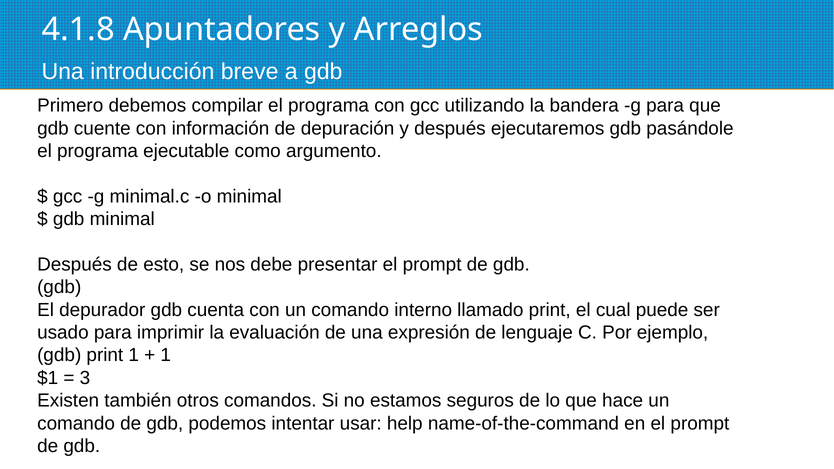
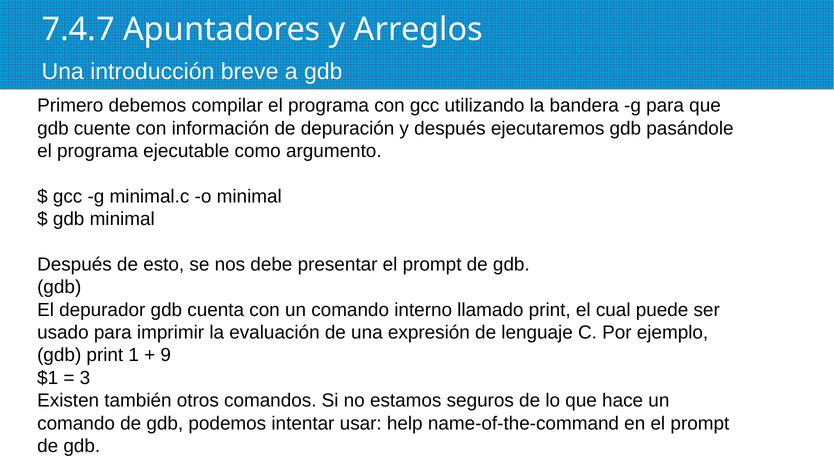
4.1.8: 4.1.8 -> 7.4.7
1 at (166, 355): 1 -> 9
